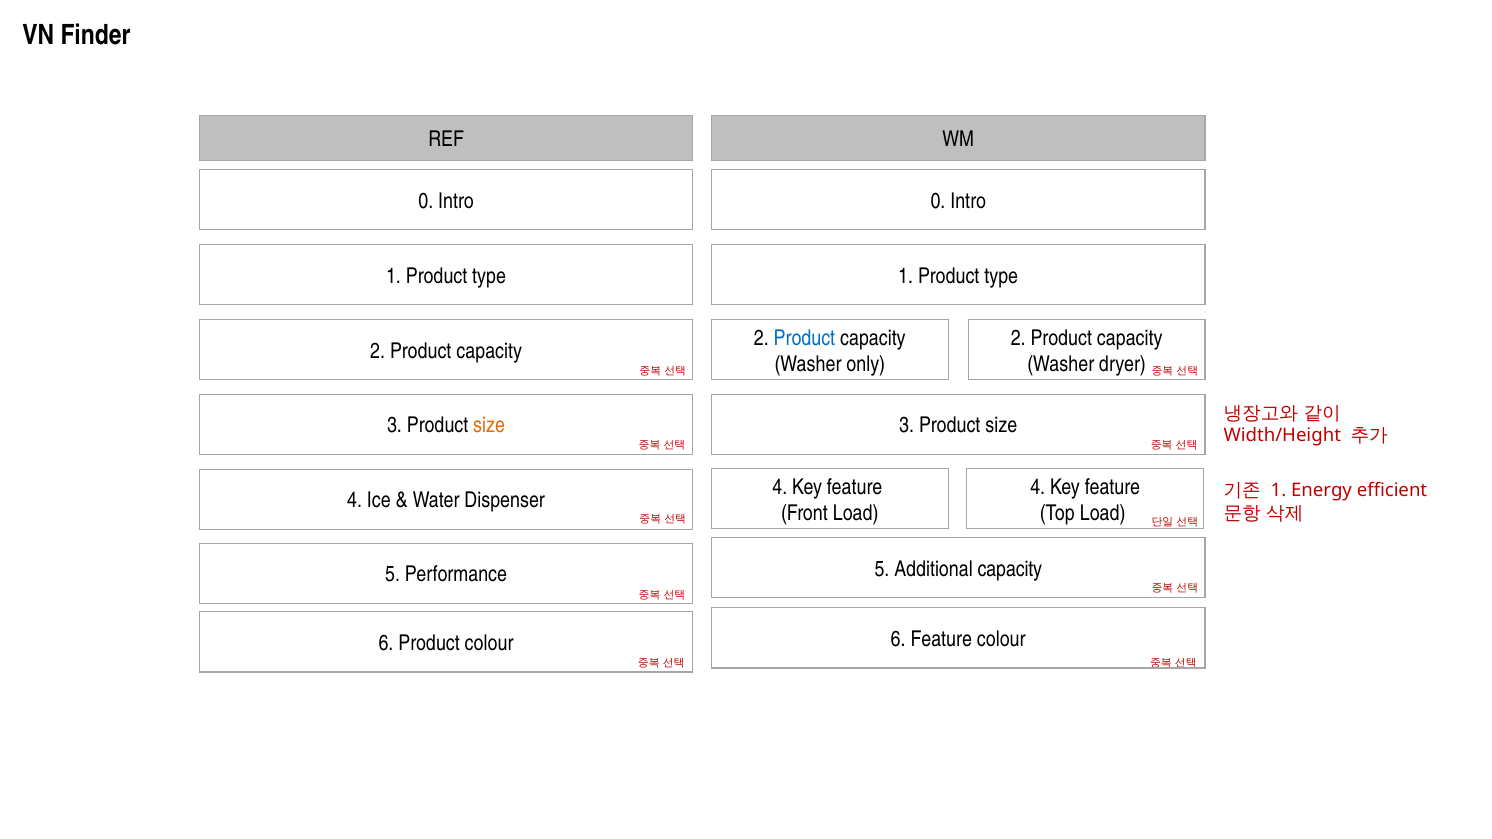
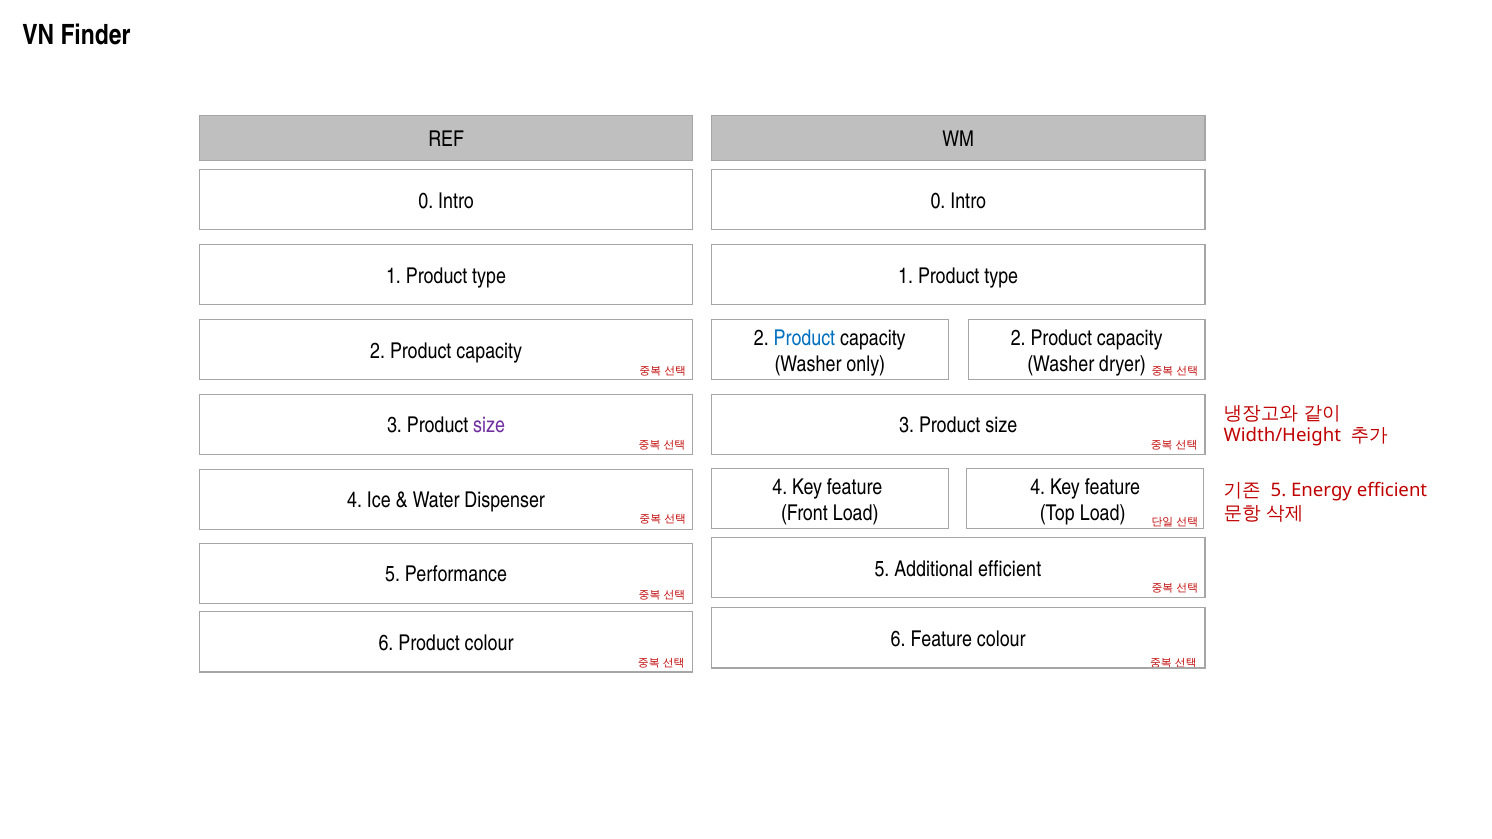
size at (489, 426) colour: orange -> purple
1 at (1279, 491): 1 -> 5
Additional capacity: capacity -> efficient
